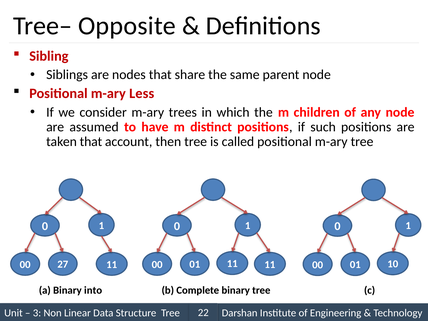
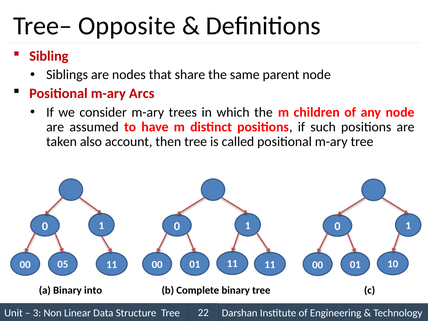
Less: Less -> Arcs
taken that: that -> also
27: 27 -> 05
